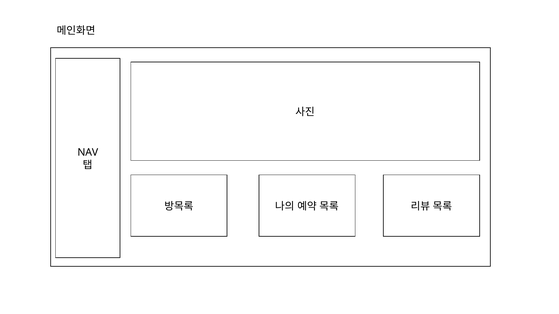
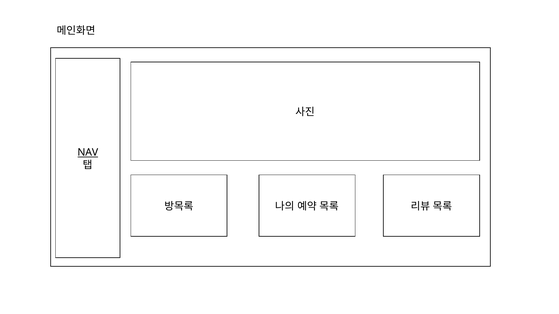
NAV underline: none -> present
